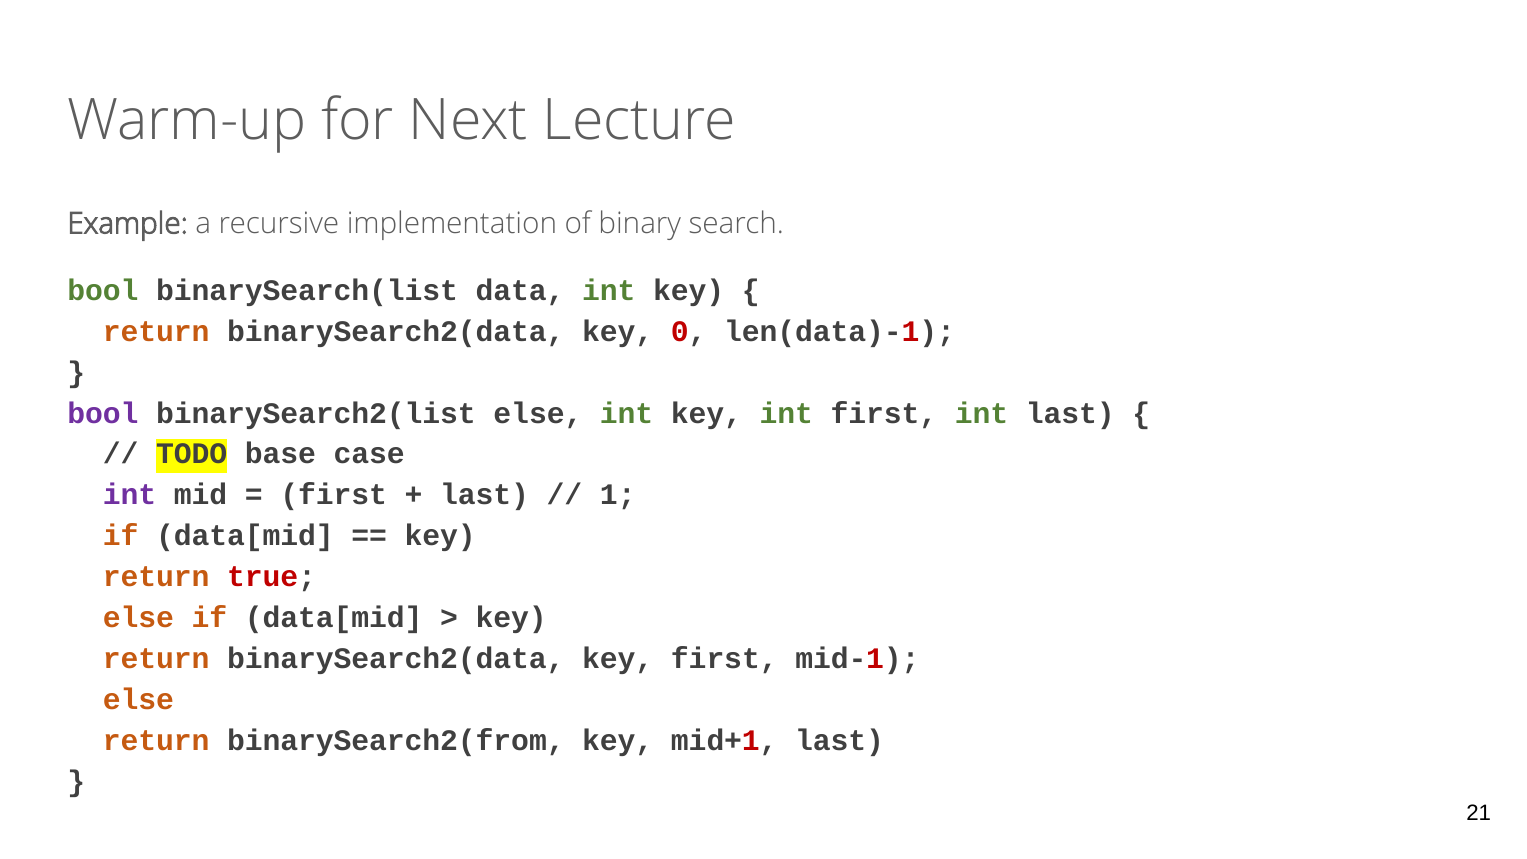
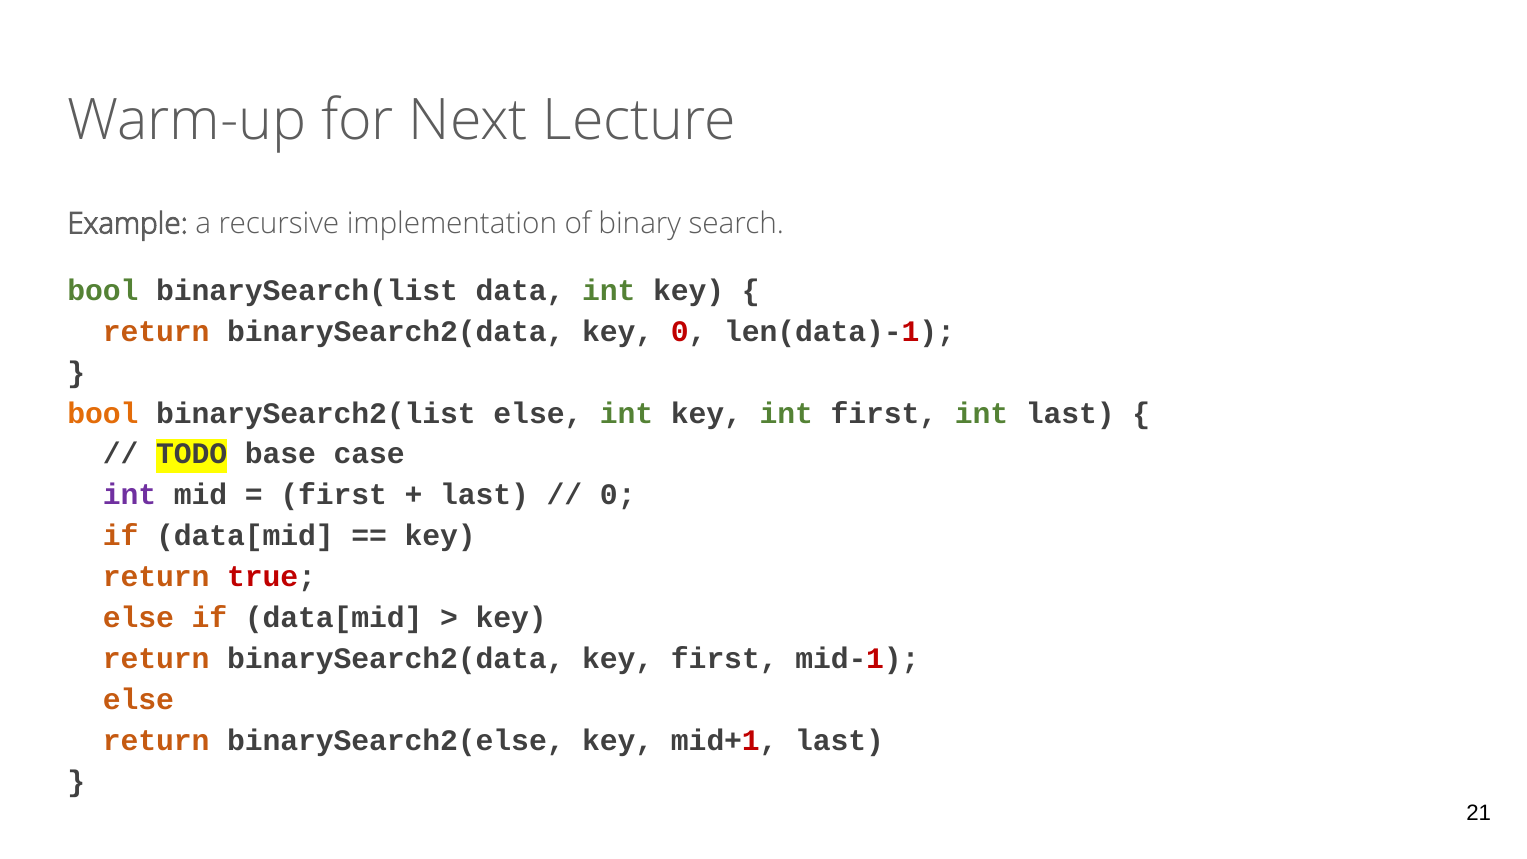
bool at (103, 413) colour: purple -> orange
1 at (618, 495): 1 -> 0
binarySearch2(from: binarySearch2(from -> binarySearch2(else
